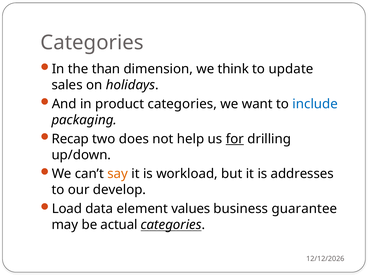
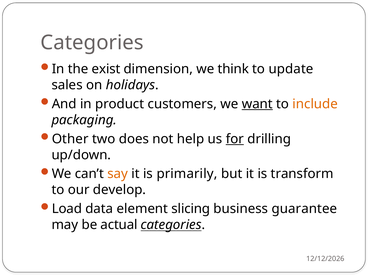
than: than -> exist
product categories: categories -> customers
want underline: none -> present
include colour: blue -> orange
Recap: Recap -> Other
workload: workload -> primarily
addresses: addresses -> transform
values: values -> slicing
